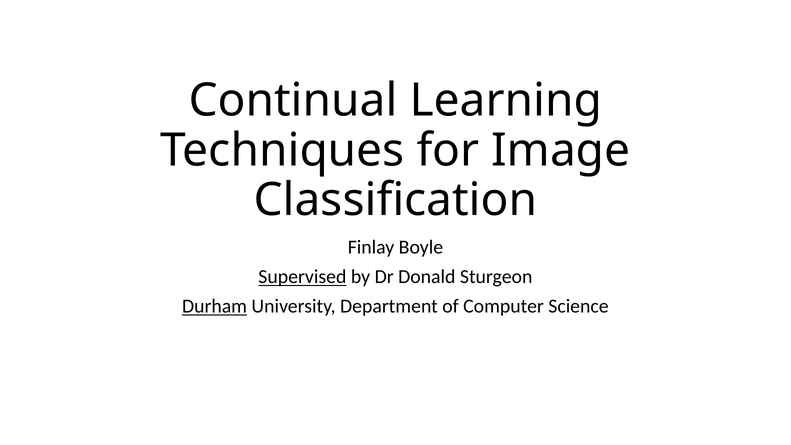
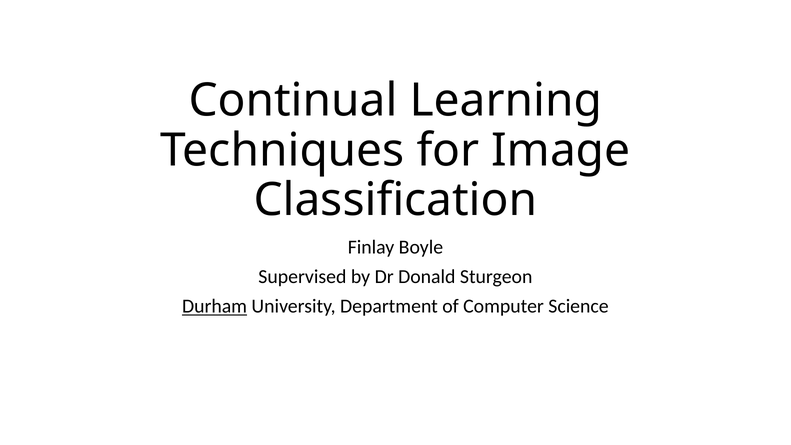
Supervised underline: present -> none
